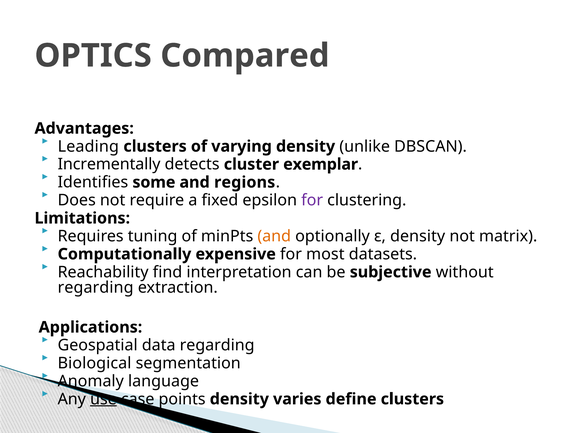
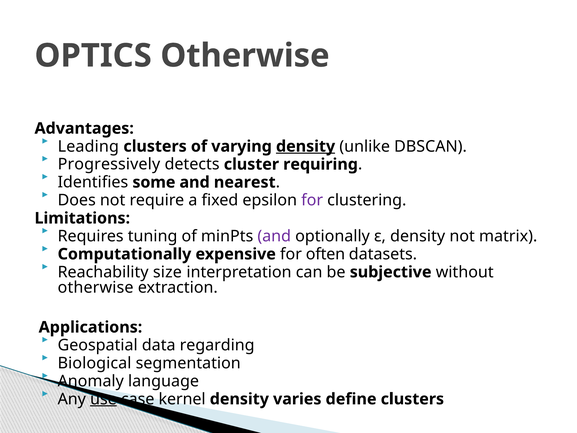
OPTICS Compared: Compared -> Otherwise
density at (306, 146) underline: none -> present
Incrementally: Incrementally -> Progressively
exemplar: exemplar -> requiring
regions: regions -> nearest
and at (274, 236) colour: orange -> purple
most: most -> often
find: find -> size
regarding at (96, 287): regarding -> otherwise
points: points -> kernel
